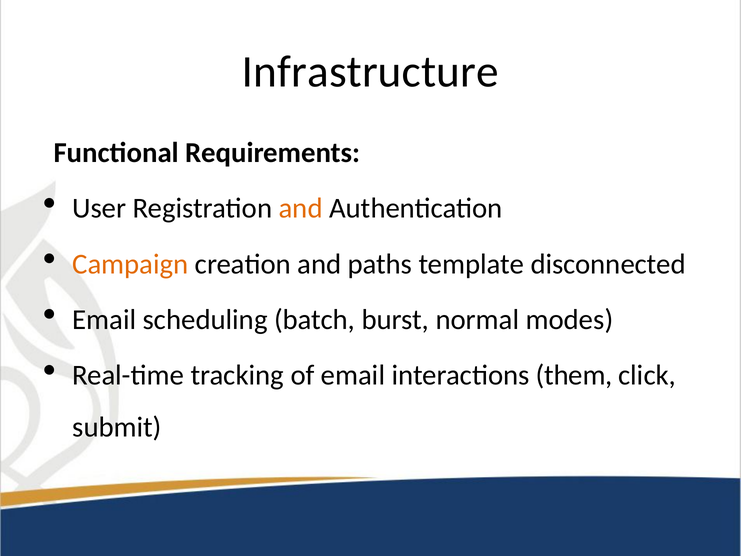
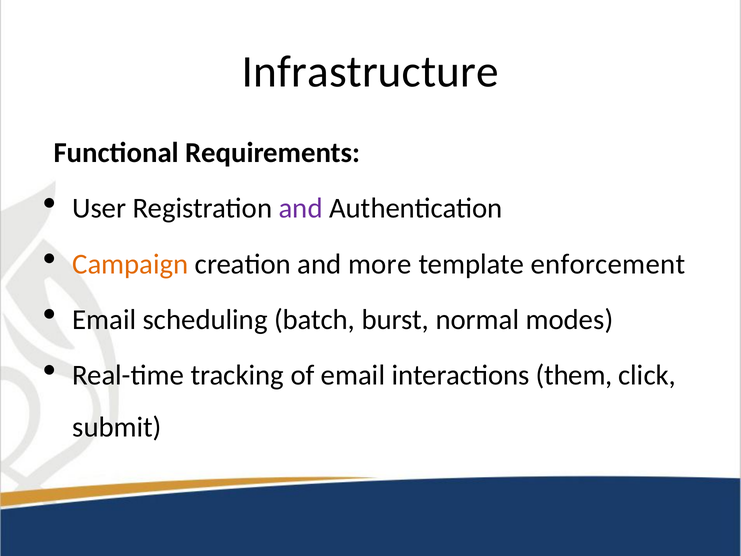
and at (301, 208) colour: orange -> purple
paths: paths -> more
disconnected: disconnected -> enforcement
